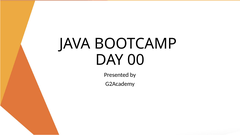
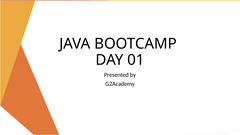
00: 00 -> 01
